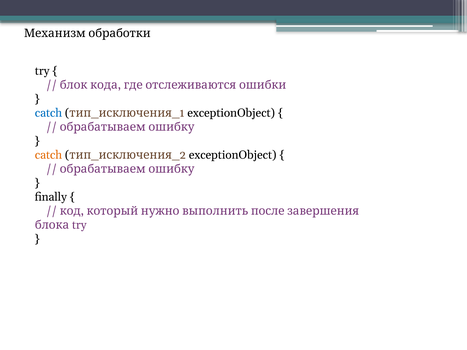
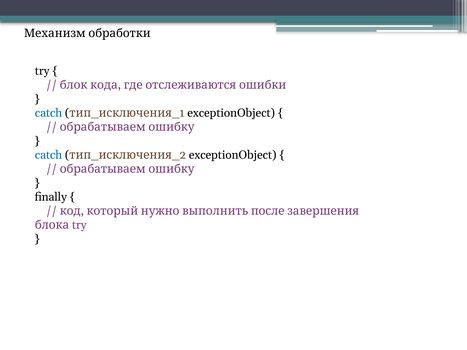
catch at (49, 155) colour: orange -> blue
